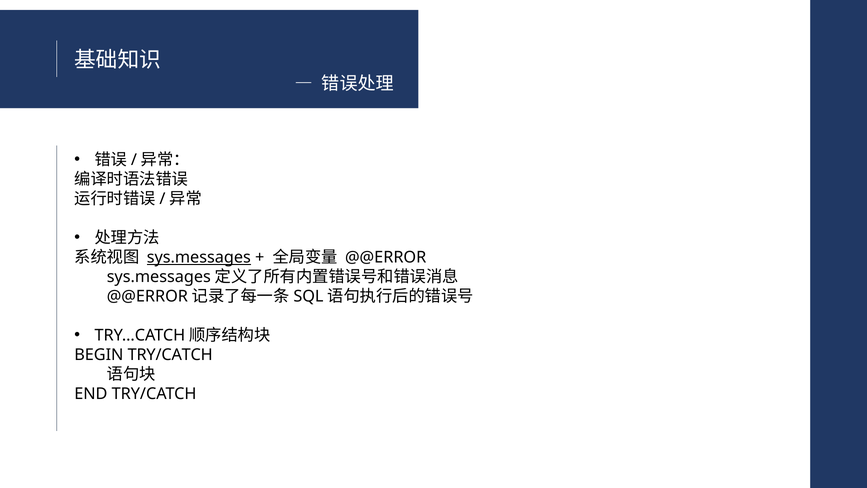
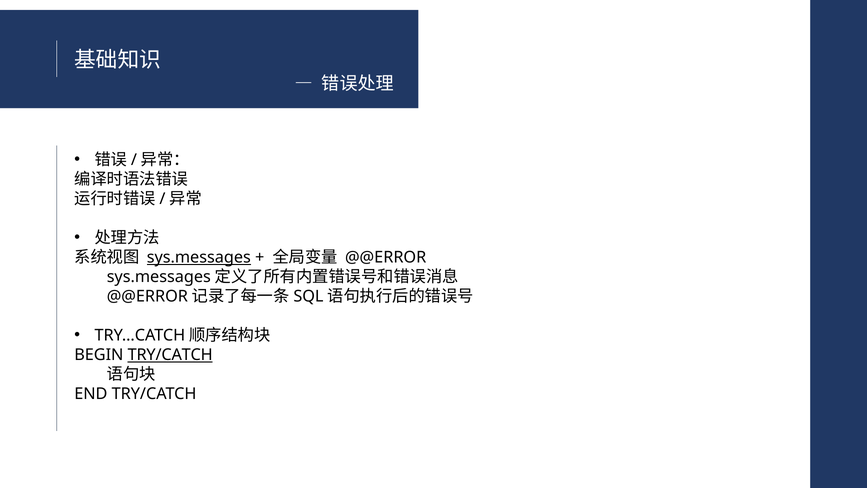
TRY/CATCH at (170, 355) underline: none -> present
